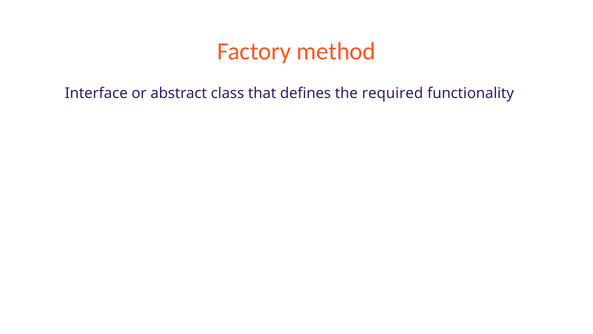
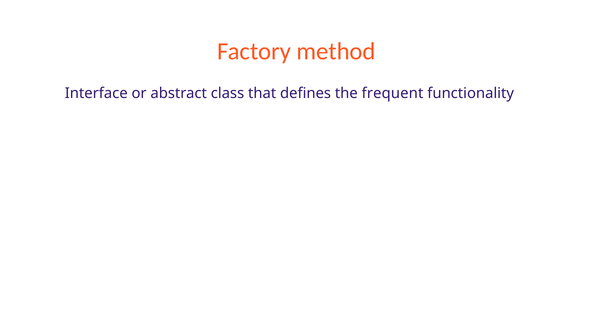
required: required -> frequent
